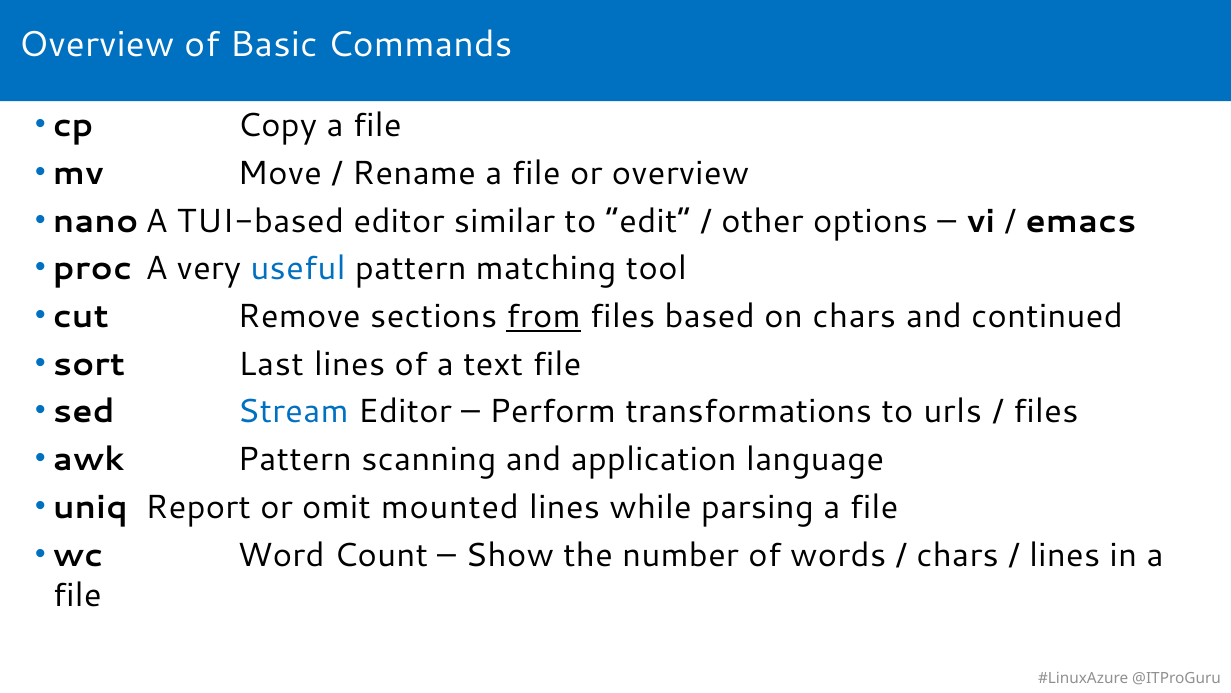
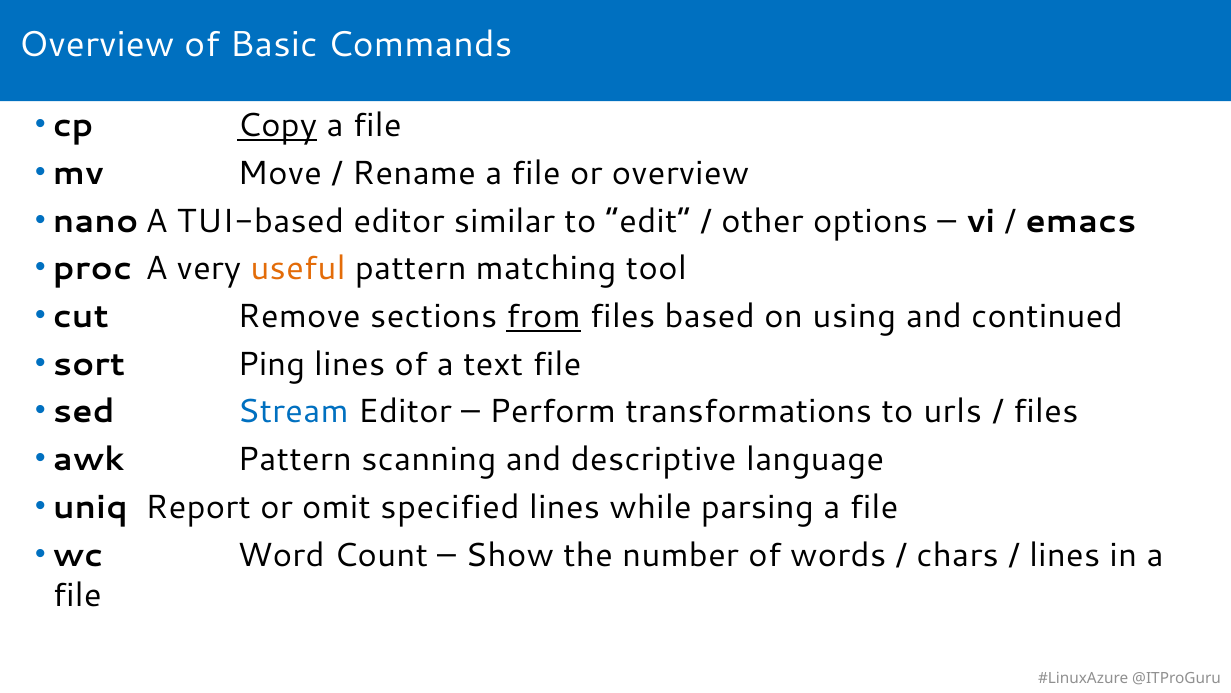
Copy underline: none -> present
useful colour: blue -> orange
on chars: chars -> using
Last: Last -> Ping
application: application -> descriptive
mounted: mounted -> specified
